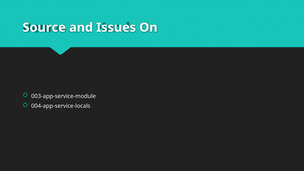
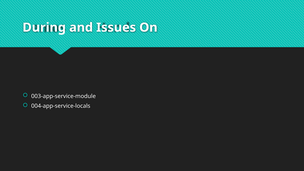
Source: Source -> During
